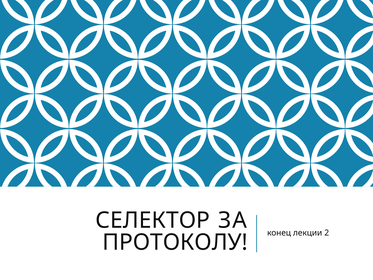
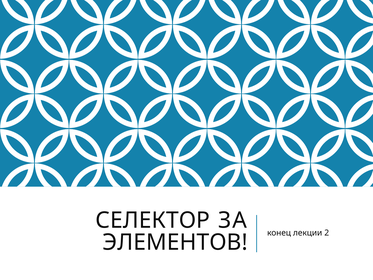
ПРОТОКОЛУ: ПРОТОКОЛУ -> ЭЛЕМЕНТОВ
